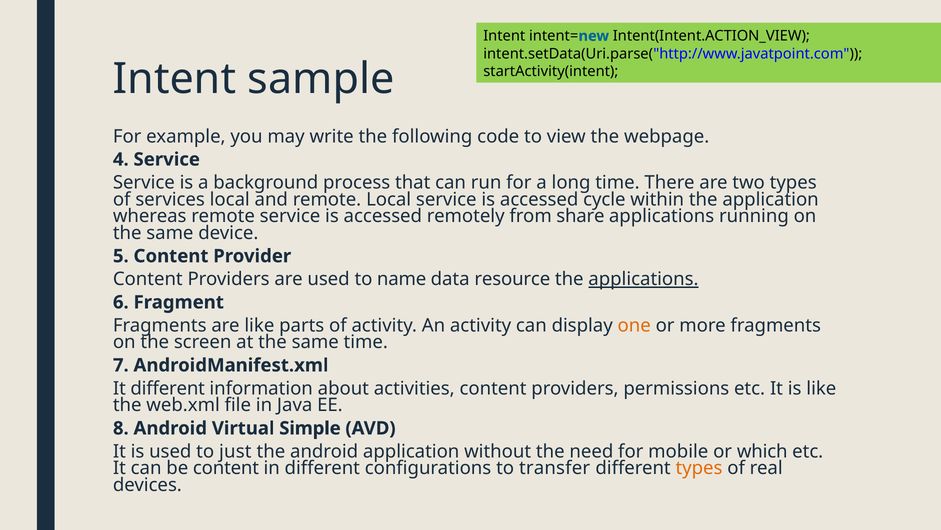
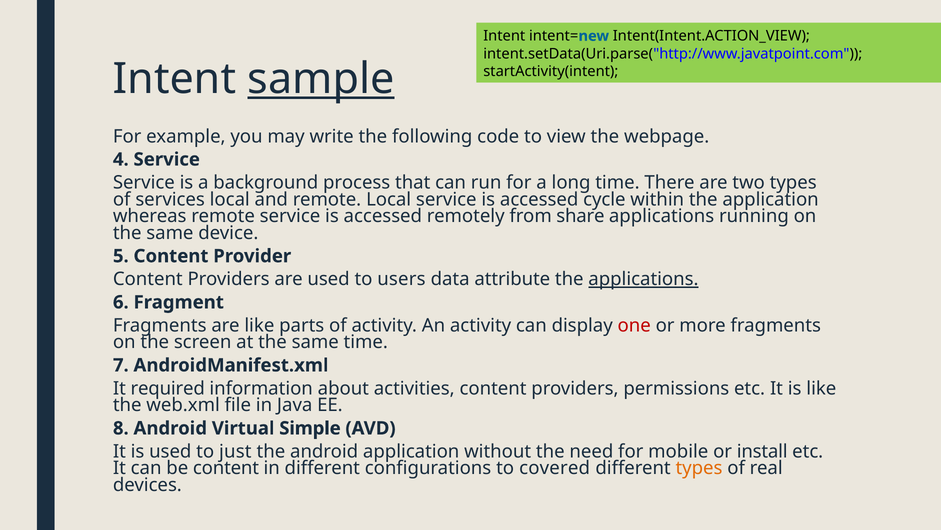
sample underline: none -> present
name: name -> users
resource: resource -> attribute
one colour: orange -> red
It different: different -> required
which: which -> install
transfer: transfer -> covered
